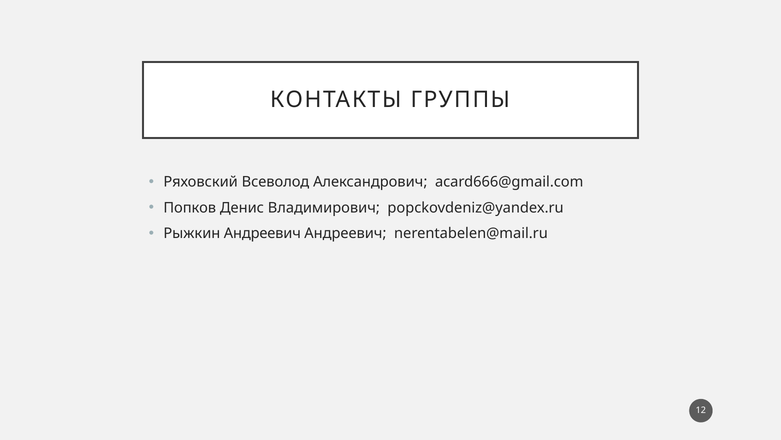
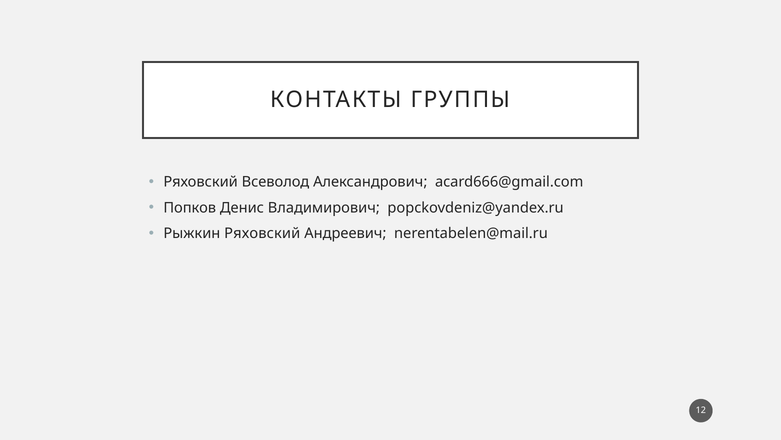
Рыжкин Андреевич: Андреевич -> Ряховский
